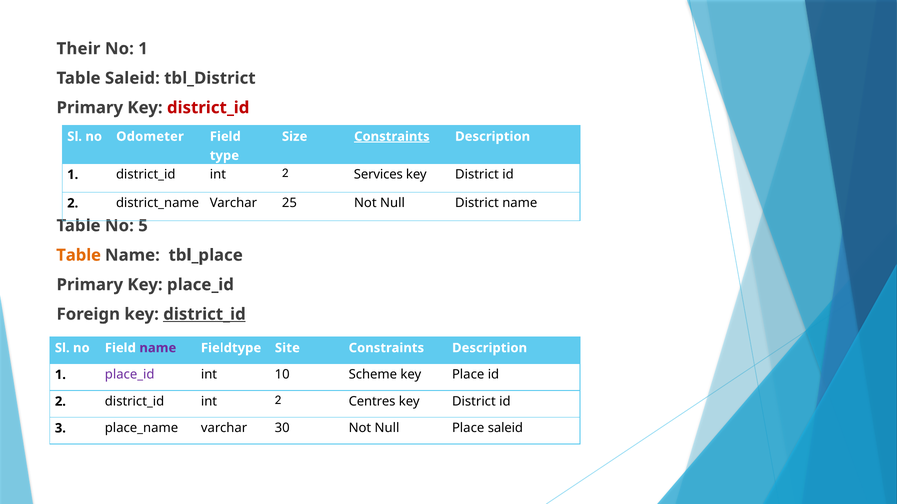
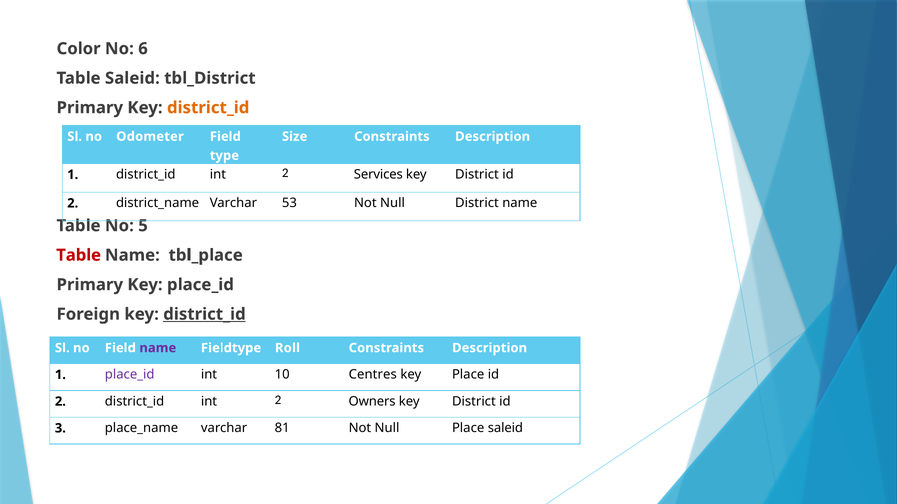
Their: Their -> Color
No 1: 1 -> 6
district_id at (208, 108) colour: red -> orange
Constraints at (392, 137) underline: present -> none
25: 25 -> 53
Table at (79, 255) colour: orange -> red
Site: Site -> Roll
Scheme: Scheme -> Centres
Centres: Centres -> Owners
30: 30 -> 81
